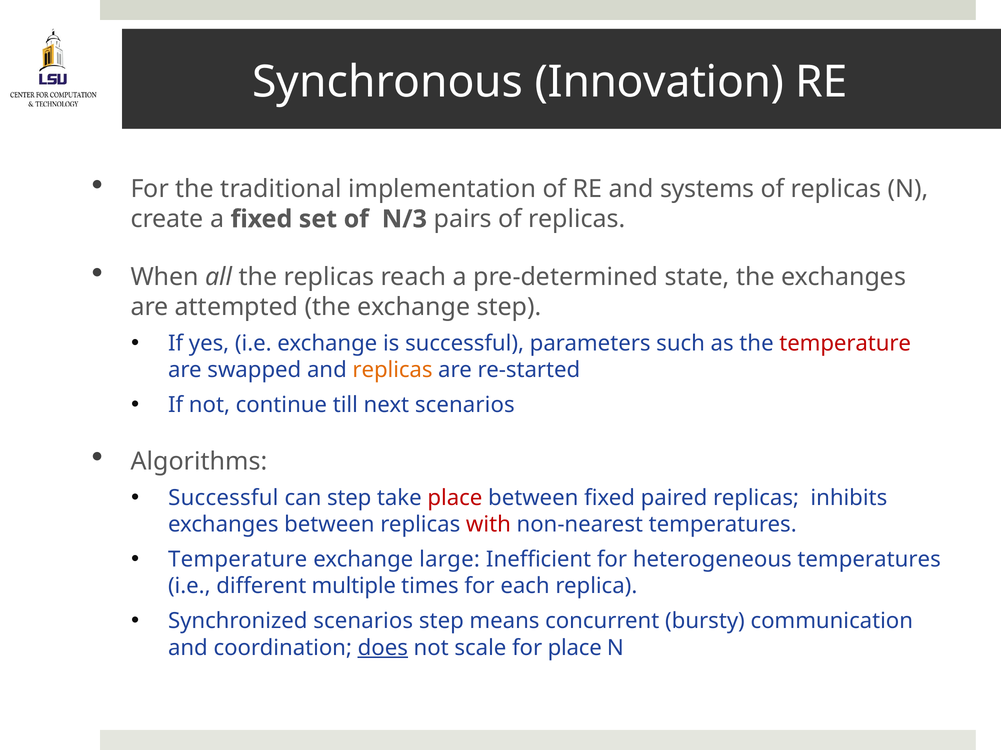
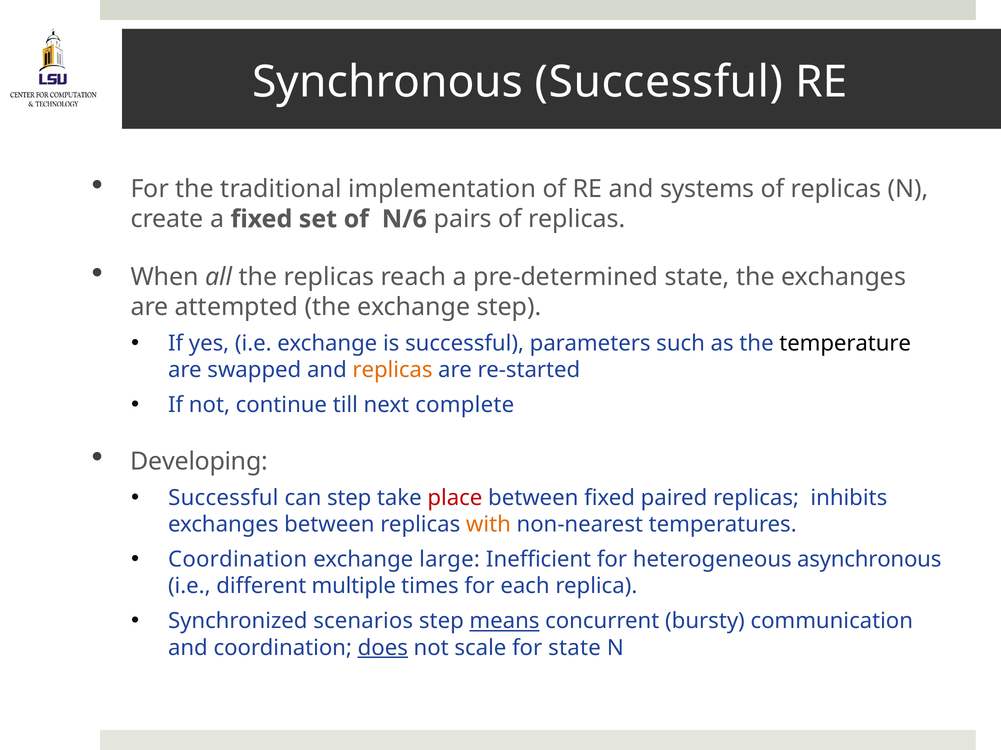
Synchronous Innovation: Innovation -> Successful
N/3: N/3 -> N/6
temperature at (845, 344) colour: red -> black
next scenarios: scenarios -> complete
Algorithms: Algorithms -> Developing
with colour: red -> orange
Temperature at (238, 560): Temperature -> Coordination
heterogeneous temperatures: temperatures -> asynchronous
means underline: none -> present
for place: place -> state
